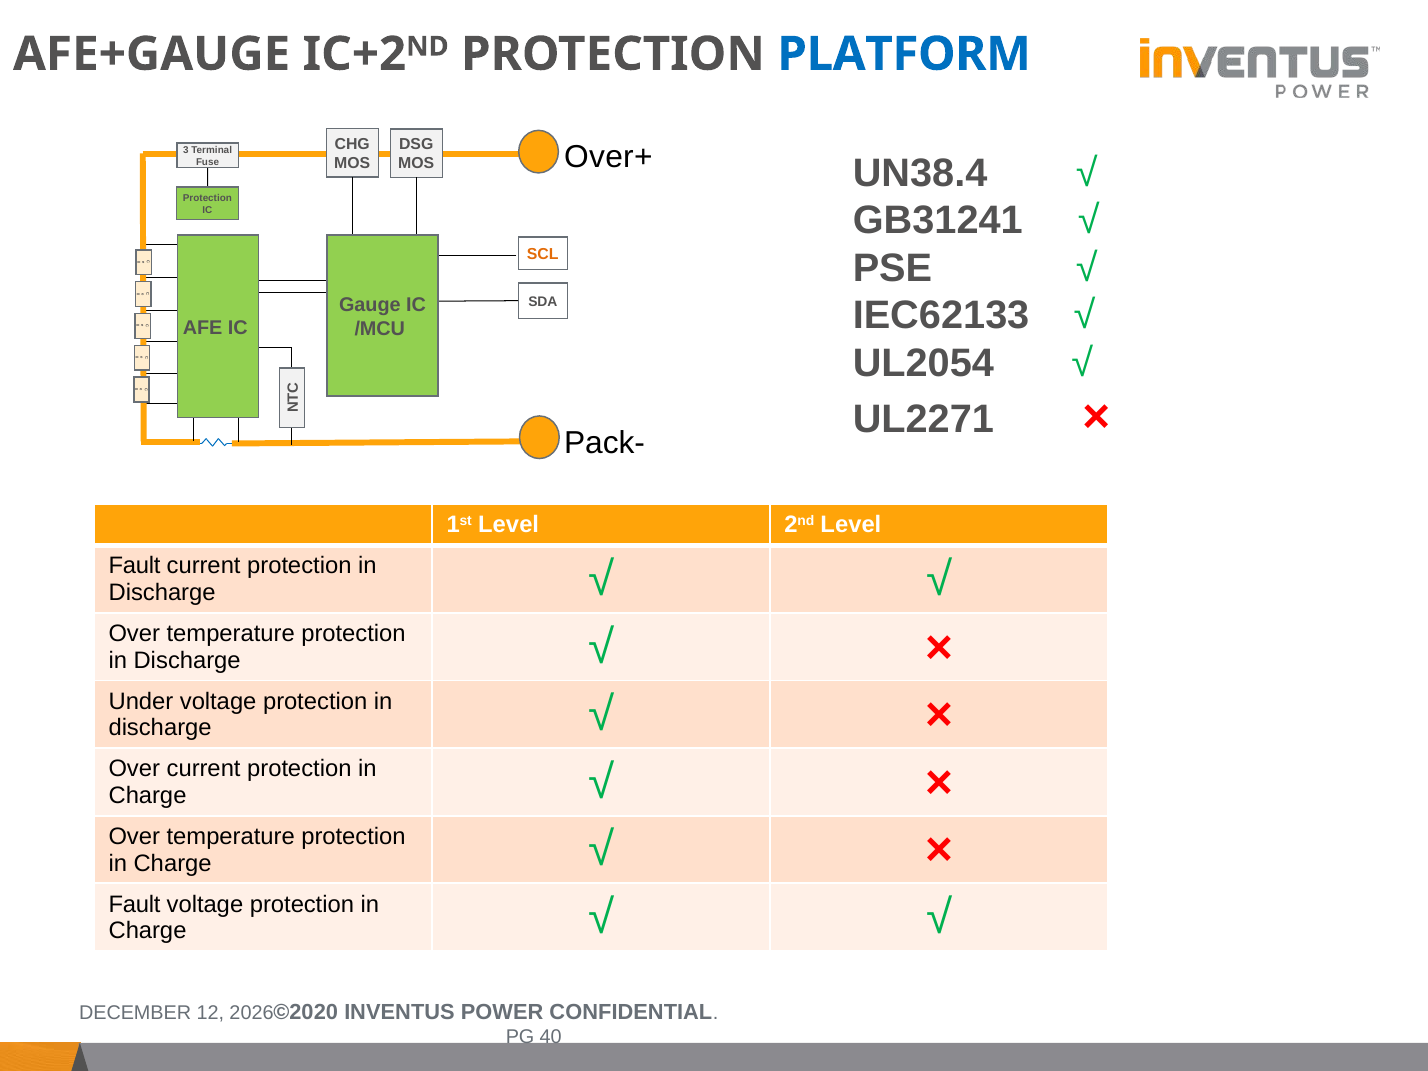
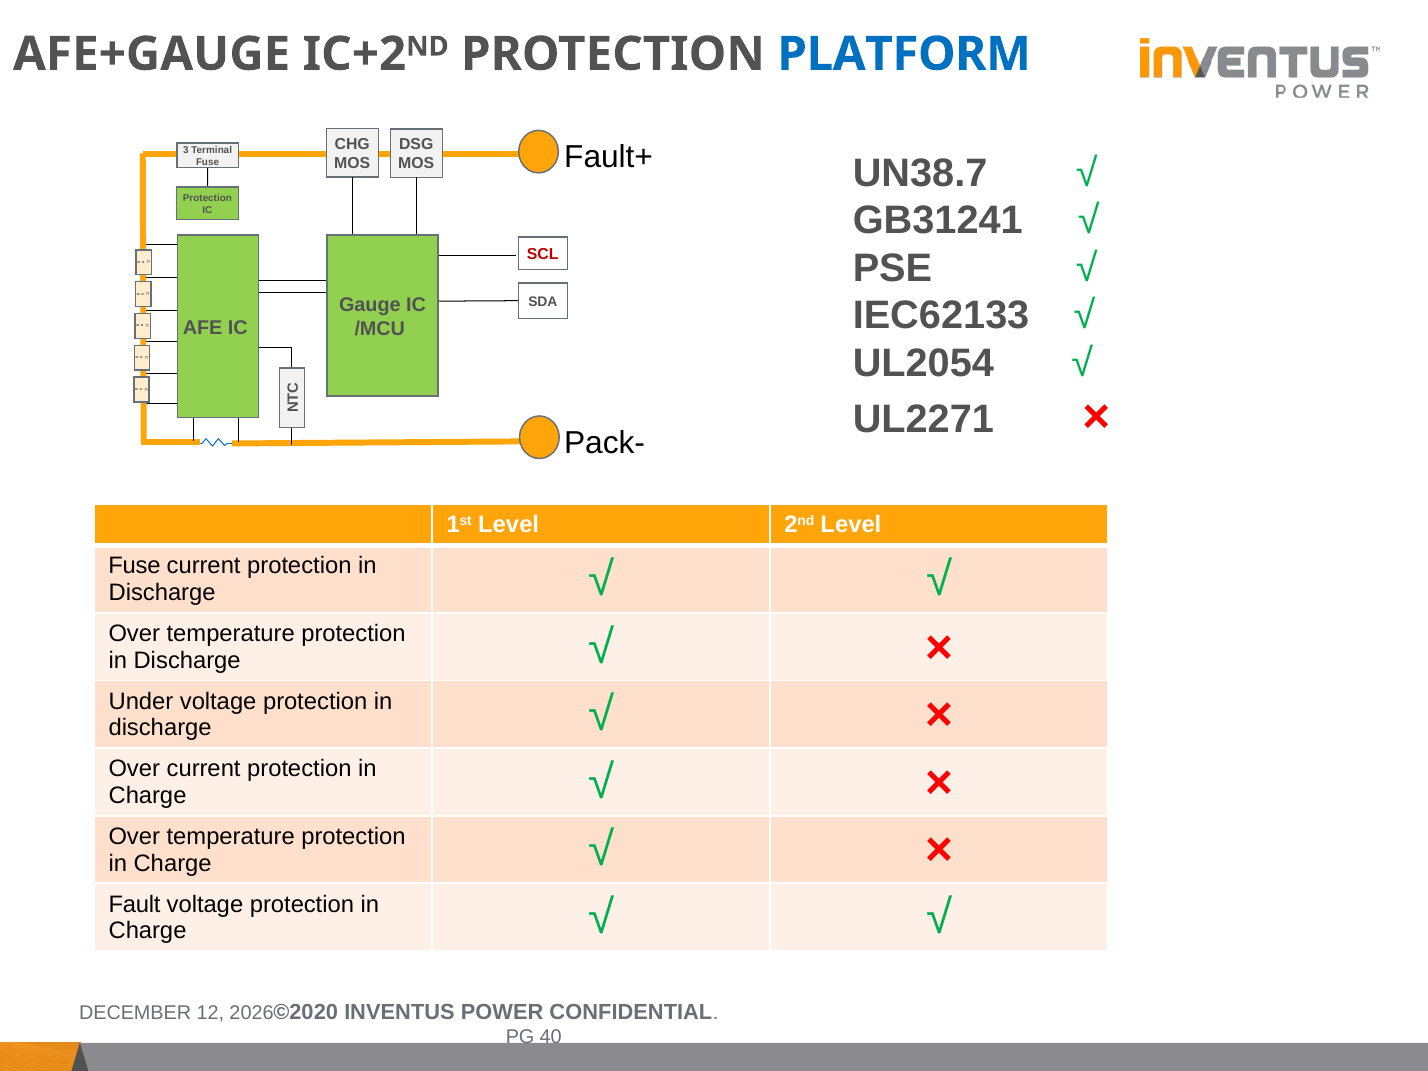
Over+: Over+ -> Fault+
UN38.4: UN38.4 -> UN38.7
SCL colour: orange -> red
Fault at (135, 566): Fault -> Fuse
